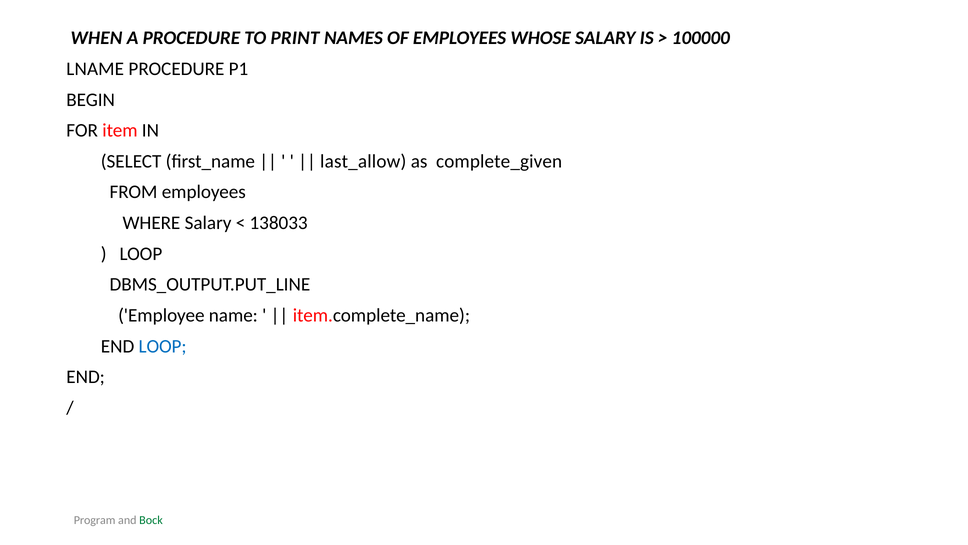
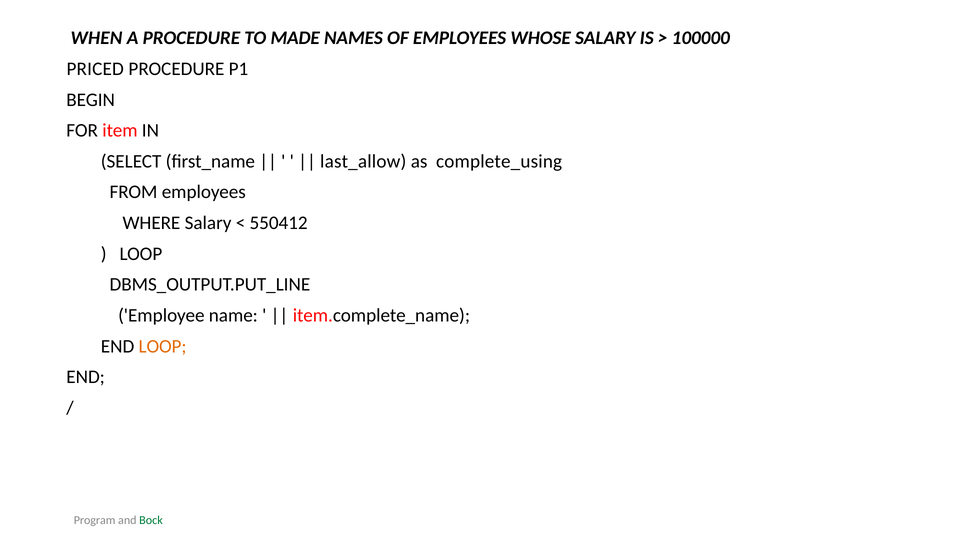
PRINT: PRINT -> MADE
LNAME: LNAME -> PRICED
complete_given: complete_given -> complete_using
138033: 138033 -> 550412
LOOP at (163, 346) colour: blue -> orange
